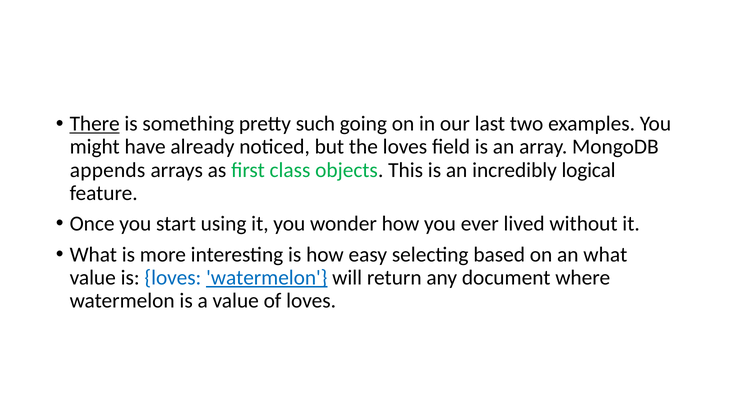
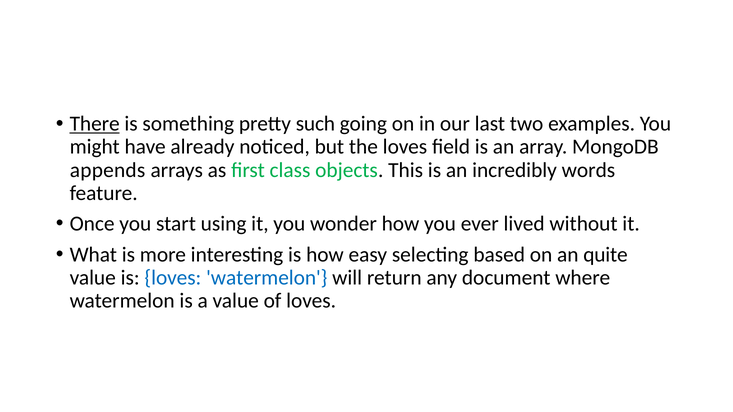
logical: logical -> words
an what: what -> quite
watermelon at (267, 278) underline: present -> none
